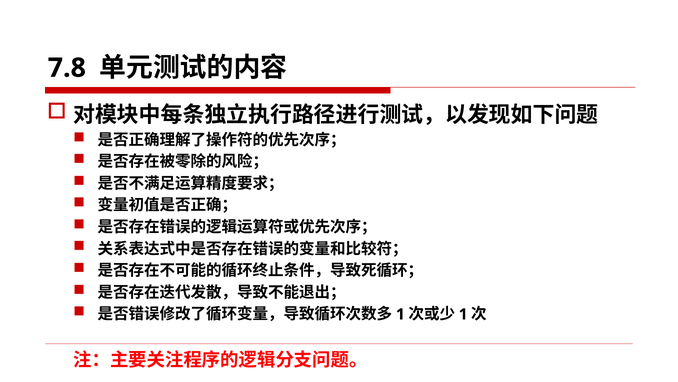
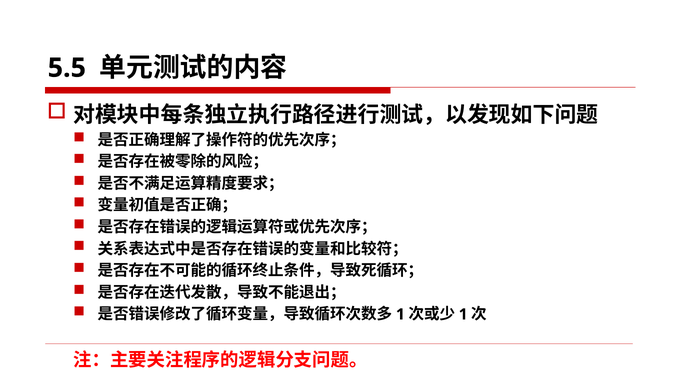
7.8: 7.8 -> 5.5
